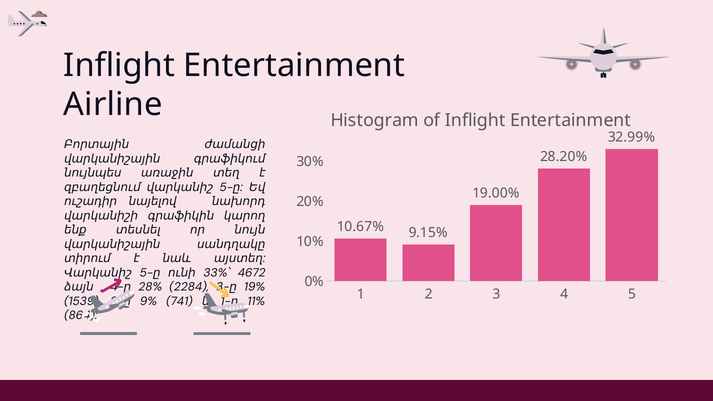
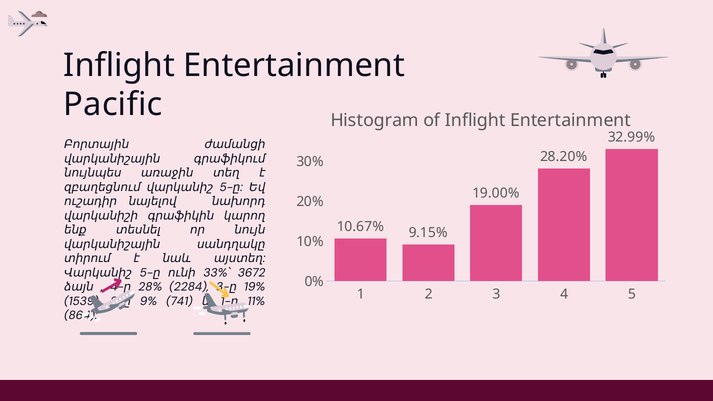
Airline: Airline -> Pacific
4672: 4672 -> 3672
